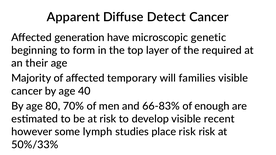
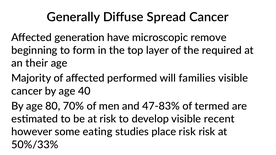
Apparent: Apparent -> Generally
Detect: Detect -> Spread
genetic: genetic -> remove
temporary: temporary -> performed
66-83%: 66-83% -> 47-83%
enough: enough -> termed
lymph: lymph -> eating
